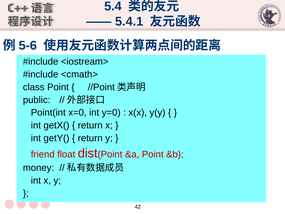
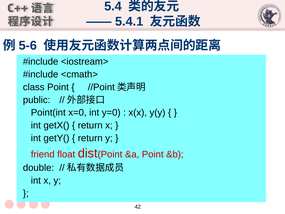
money: money -> double
